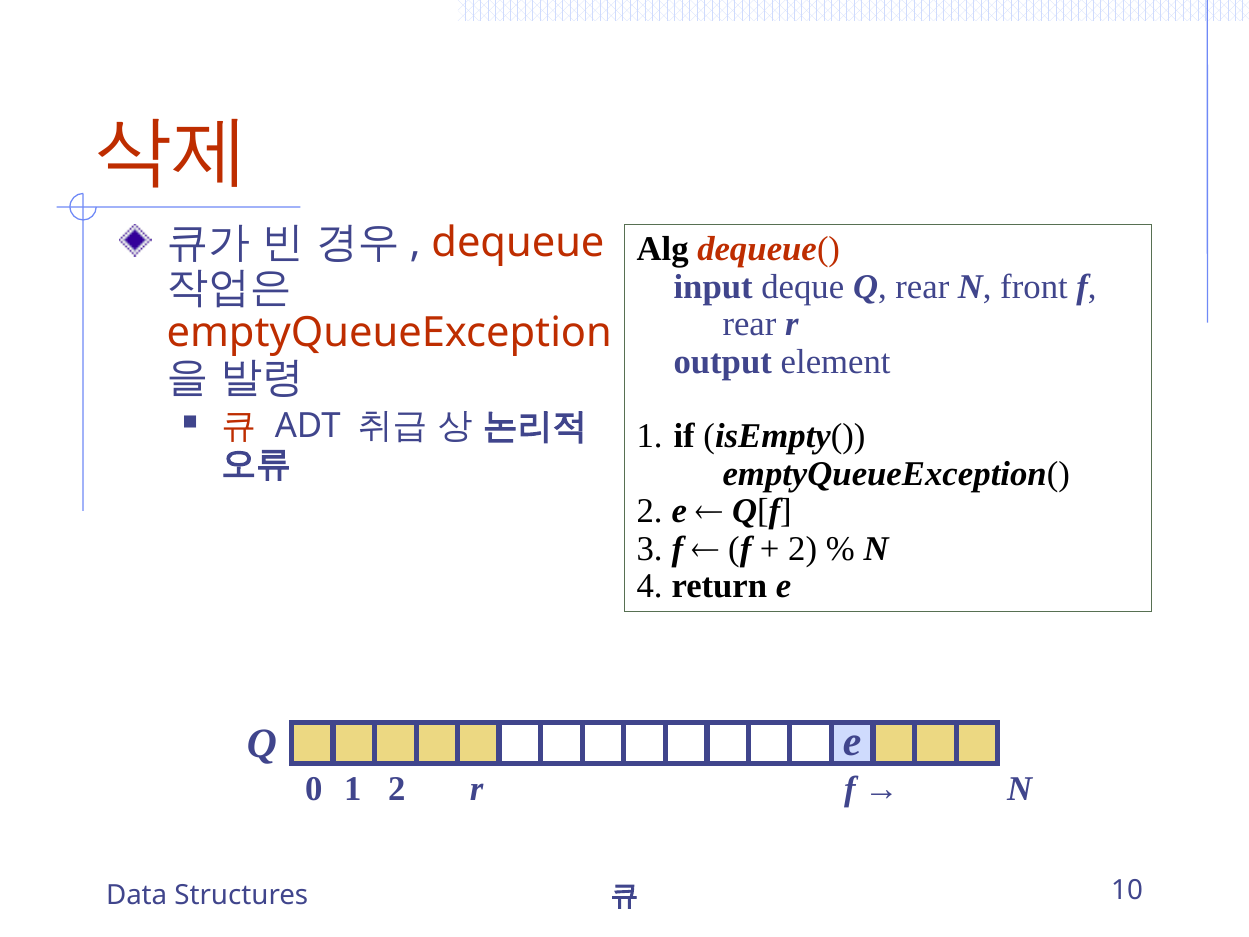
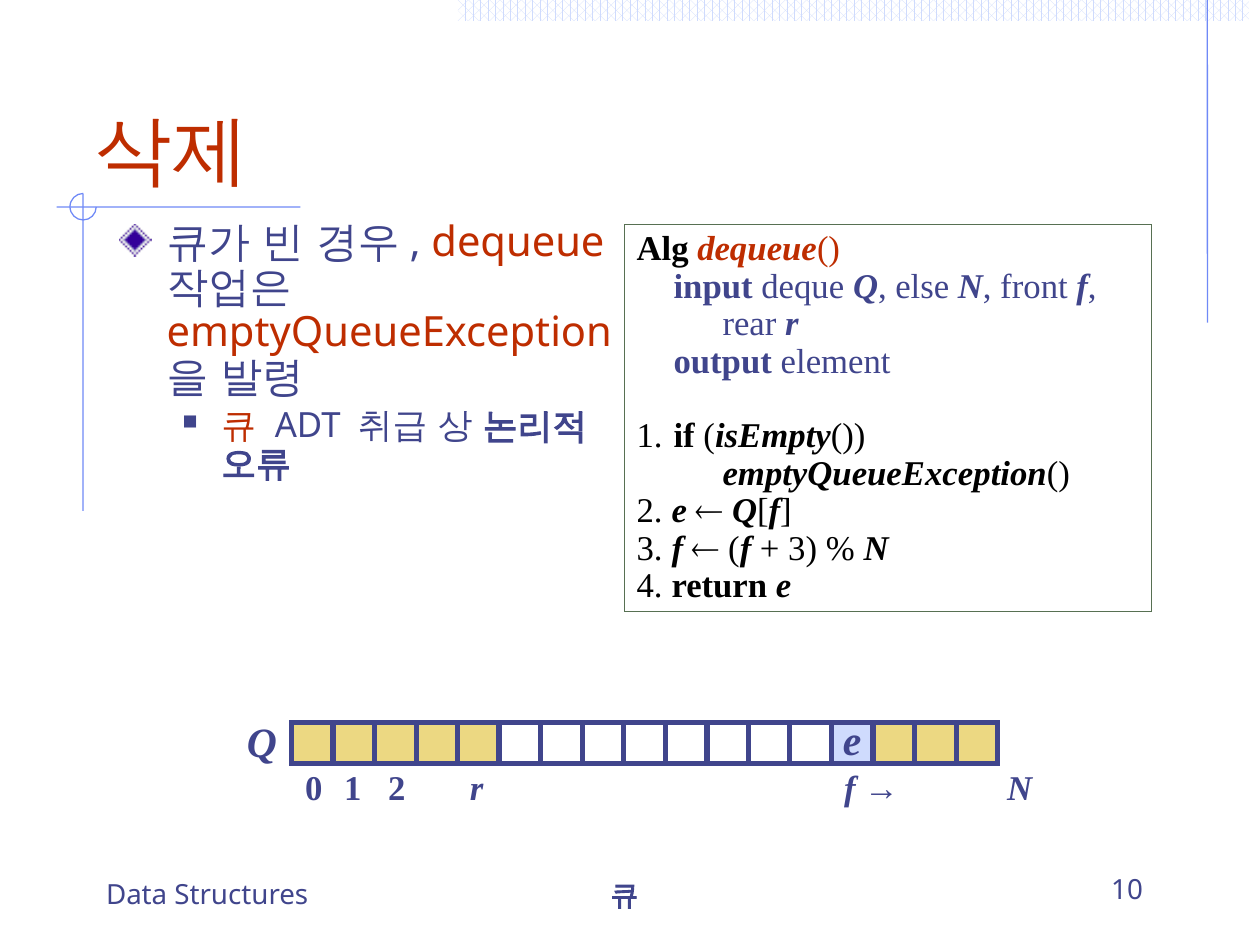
Q rear: rear -> else
2 at (803, 549): 2 -> 3
